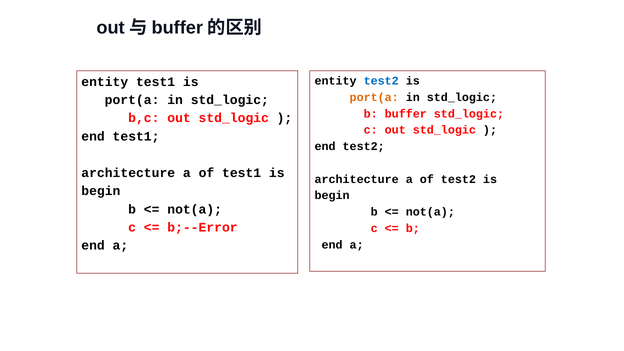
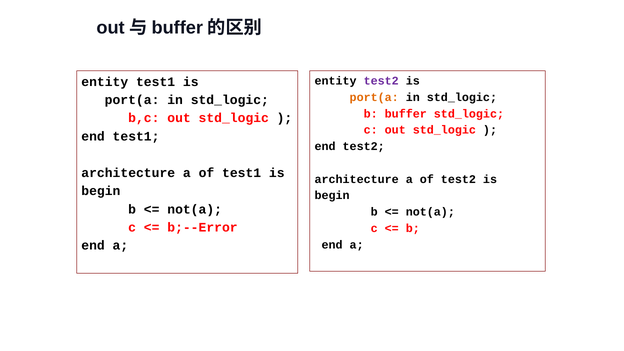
test2 at (381, 81) colour: blue -> purple
